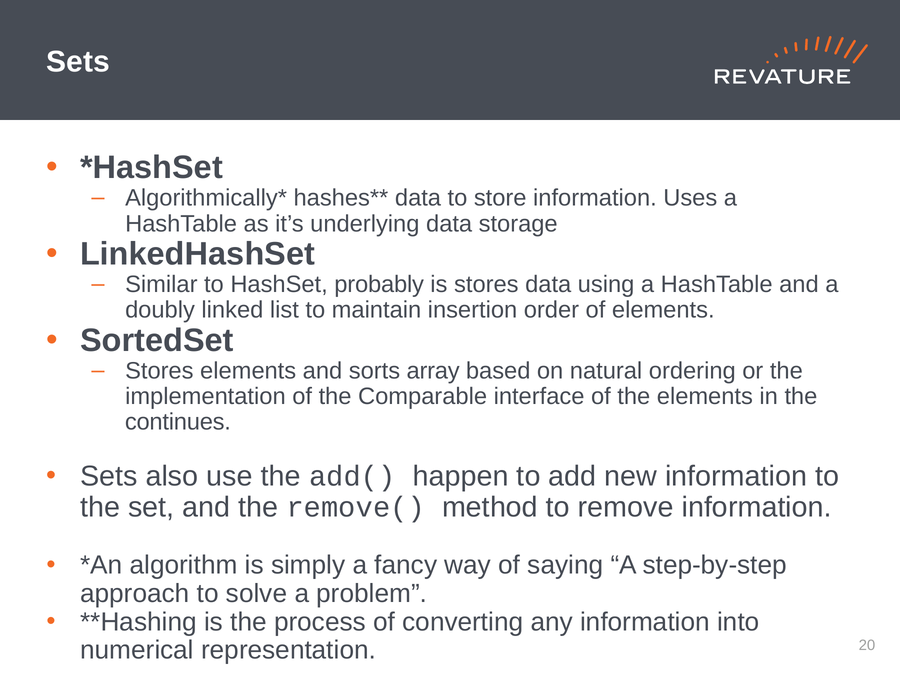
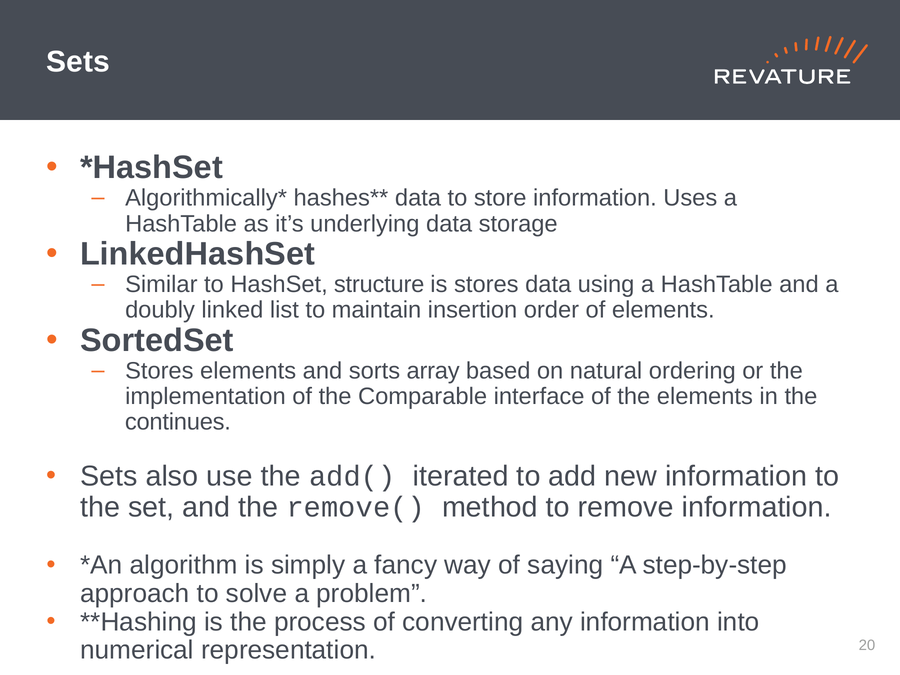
probably: probably -> structure
happen: happen -> iterated
